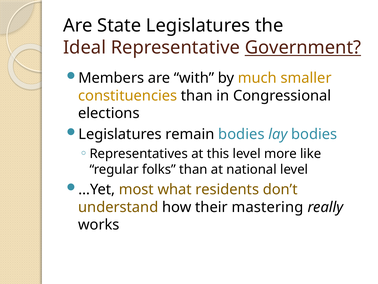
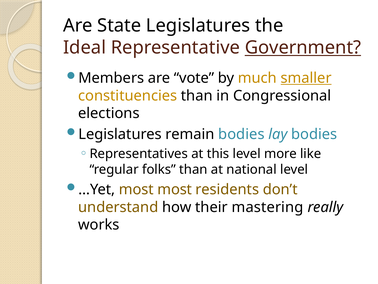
with: with -> vote
smaller underline: none -> present
most what: what -> most
